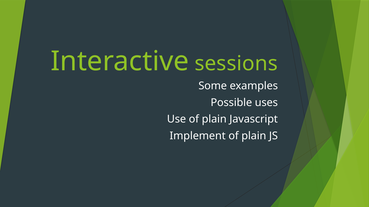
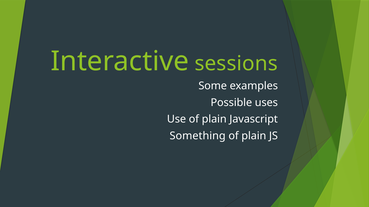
Implement: Implement -> Something
